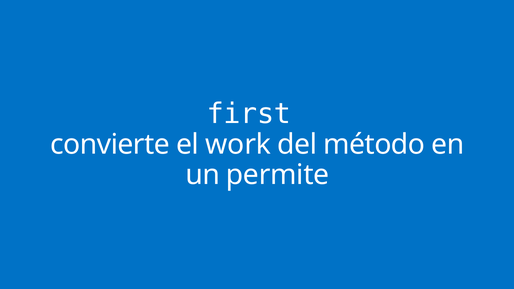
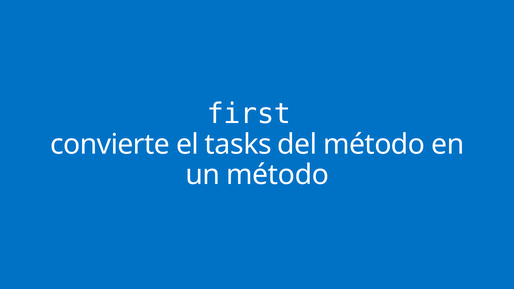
work: work -> tasks
un permite: permite -> método
